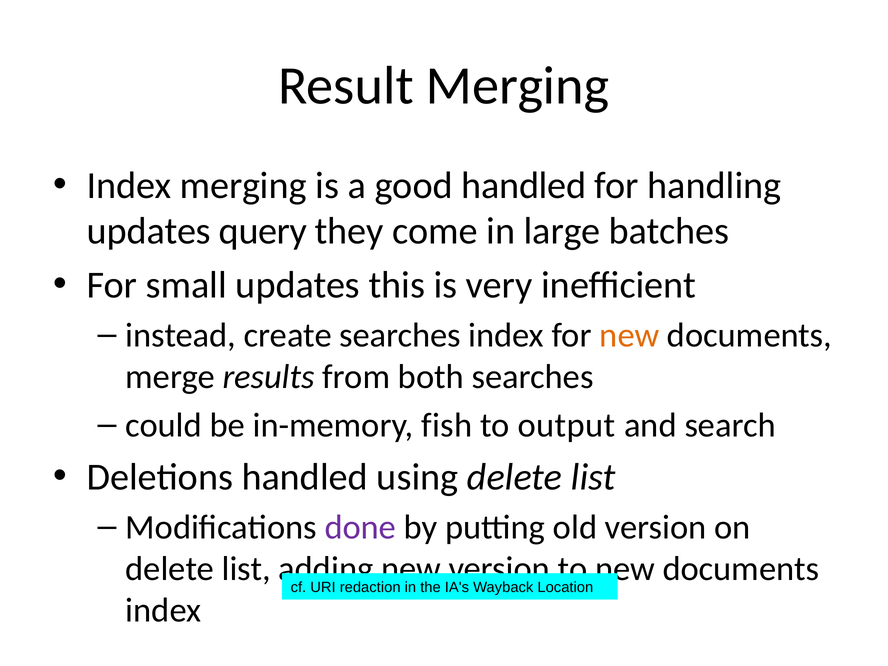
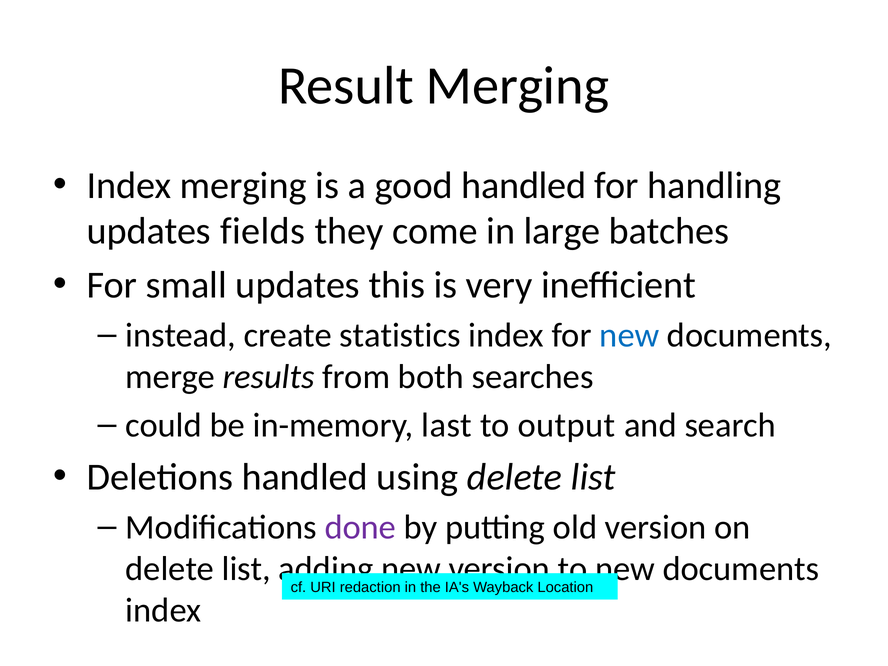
query: query -> fields
create searches: searches -> statistics
new at (629, 336) colour: orange -> blue
fish: fish -> last
